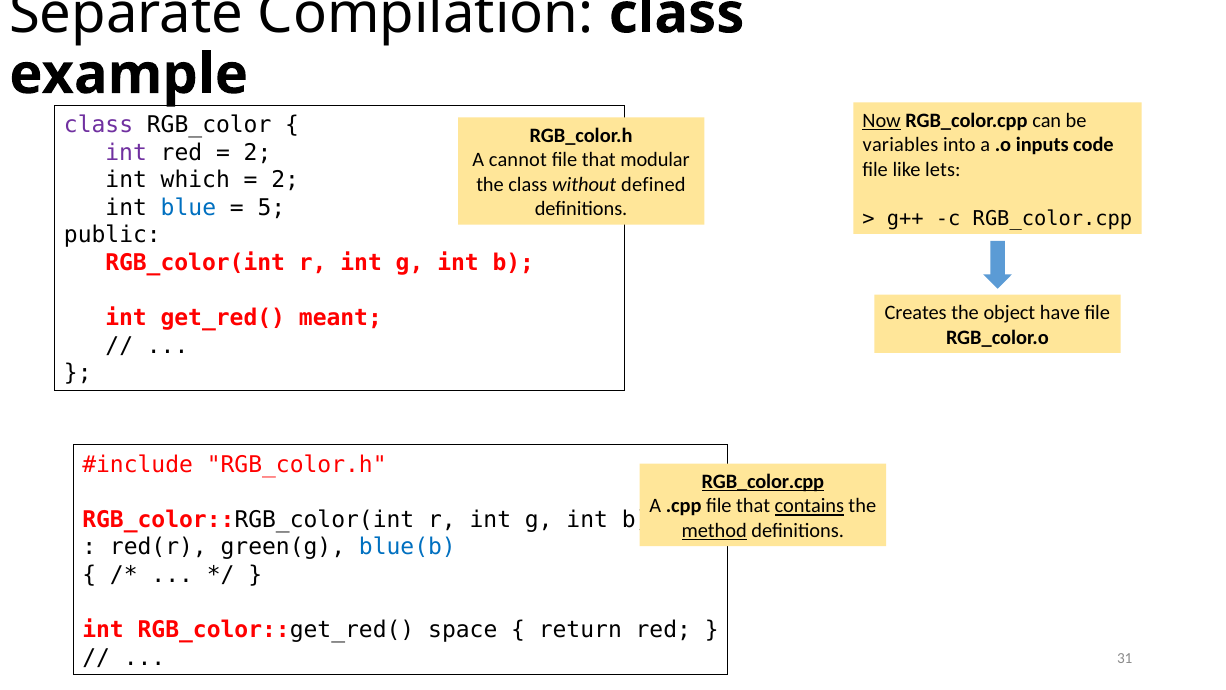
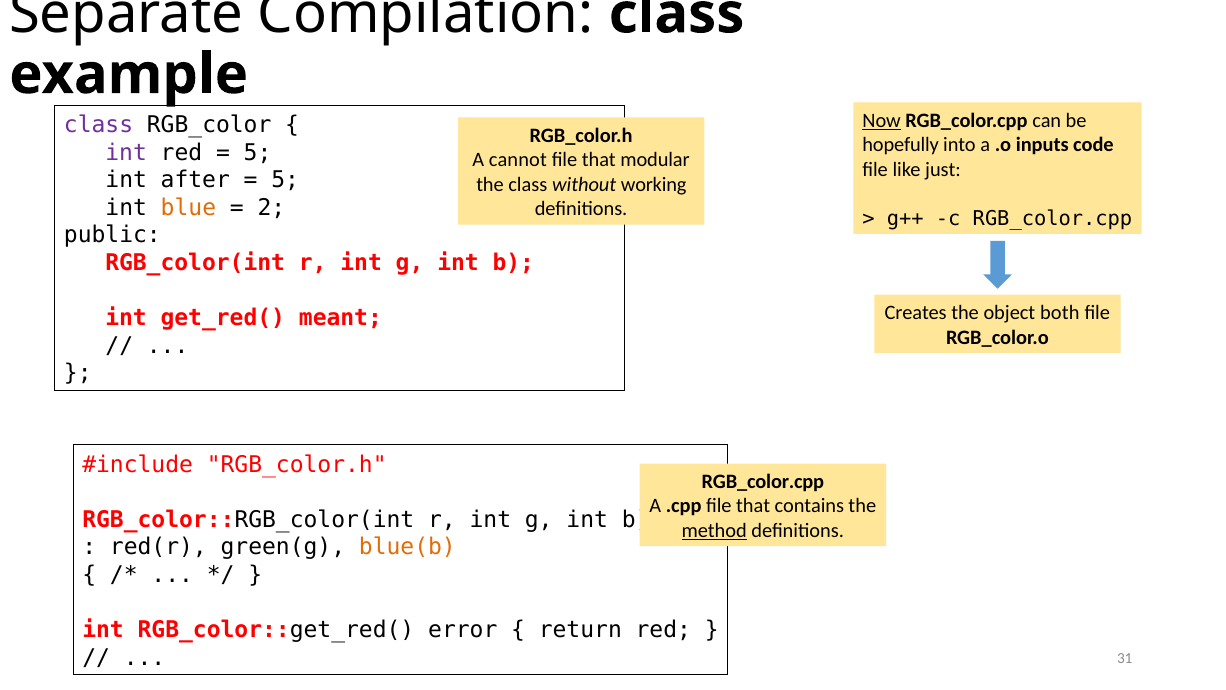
variables: variables -> hopefully
2 at (258, 152): 2 -> 5
lets: lets -> just
which: which -> after
2 at (285, 180): 2 -> 5
defined: defined -> working
blue colour: blue -> orange
5: 5 -> 2
have: have -> both
RGB_color.cpp at (763, 481) underline: present -> none
contains underline: present -> none
blue(b colour: blue -> orange
space: space -> error
